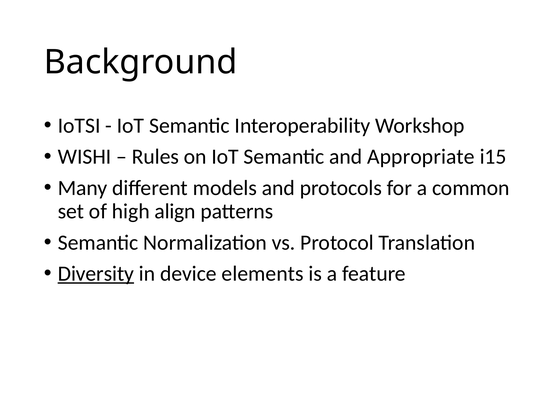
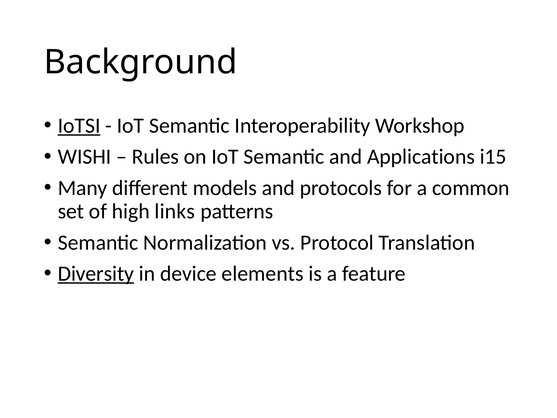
IoTSI underline: none -> present
Appropriate: Appropriate -> Applications
align: align -> links
